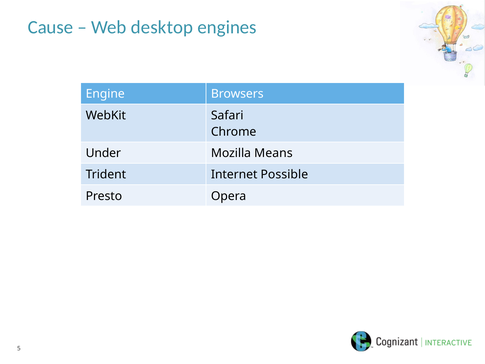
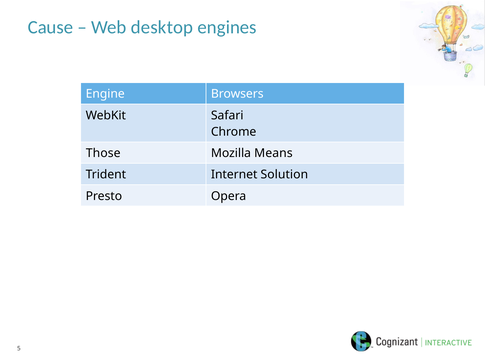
Under: Under -> Those
Possible: Possible -> Solution
